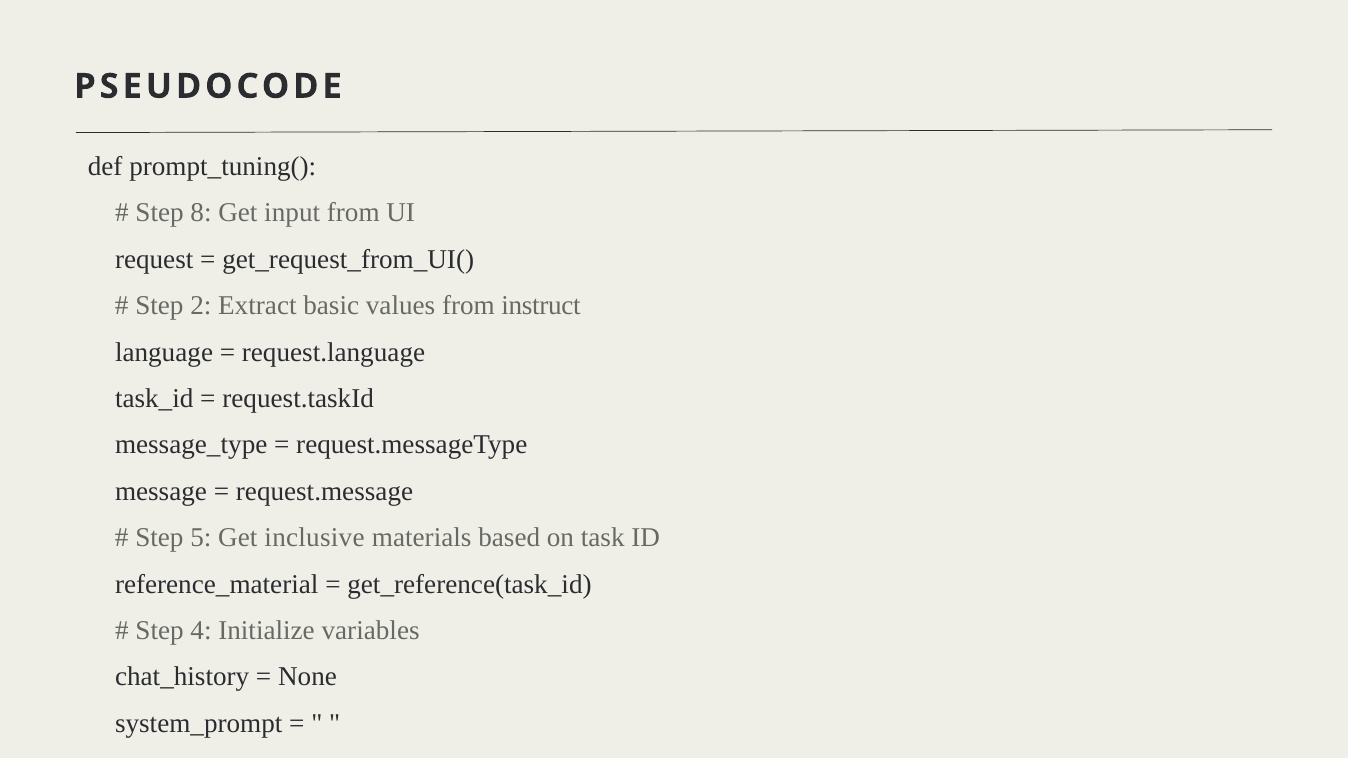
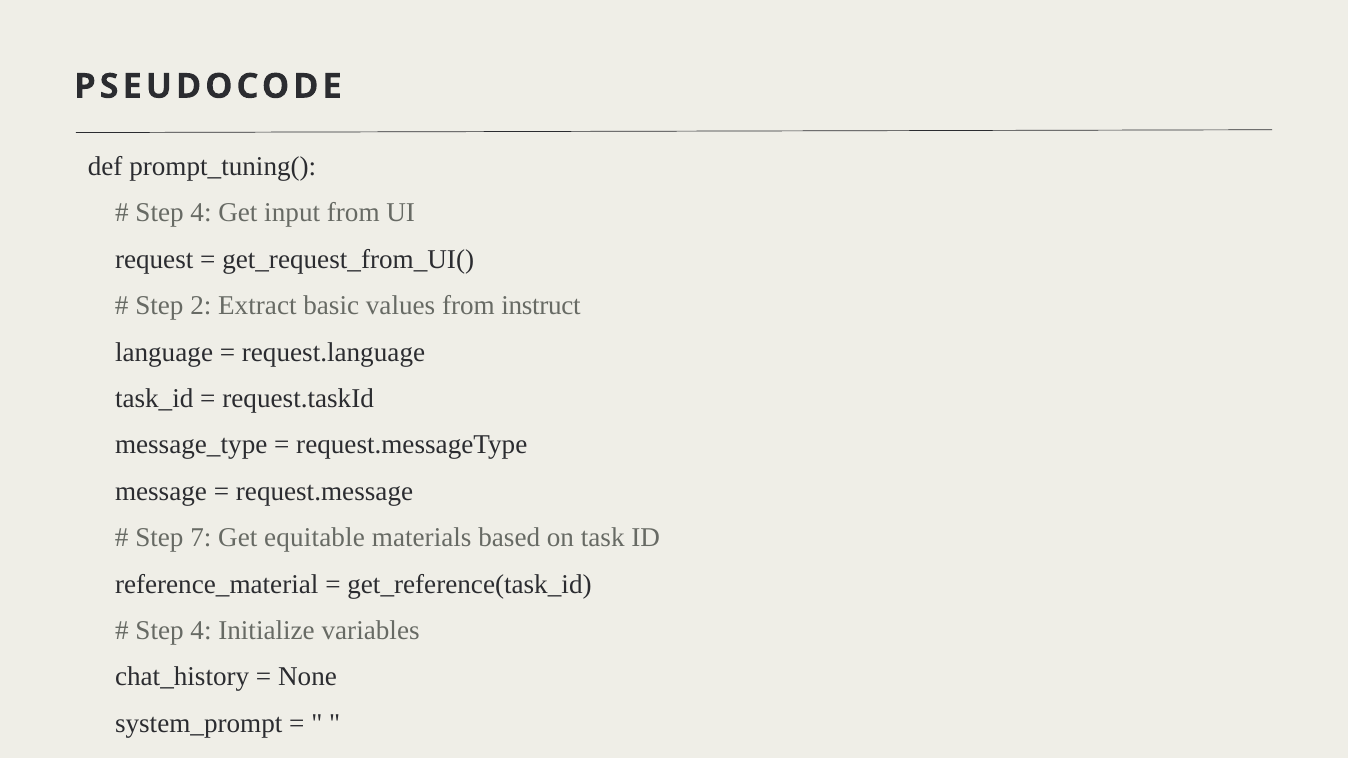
8 at (201, 213): 8 -> 4
5: 5 -> 7
inclusive: inclusive -> equitable
